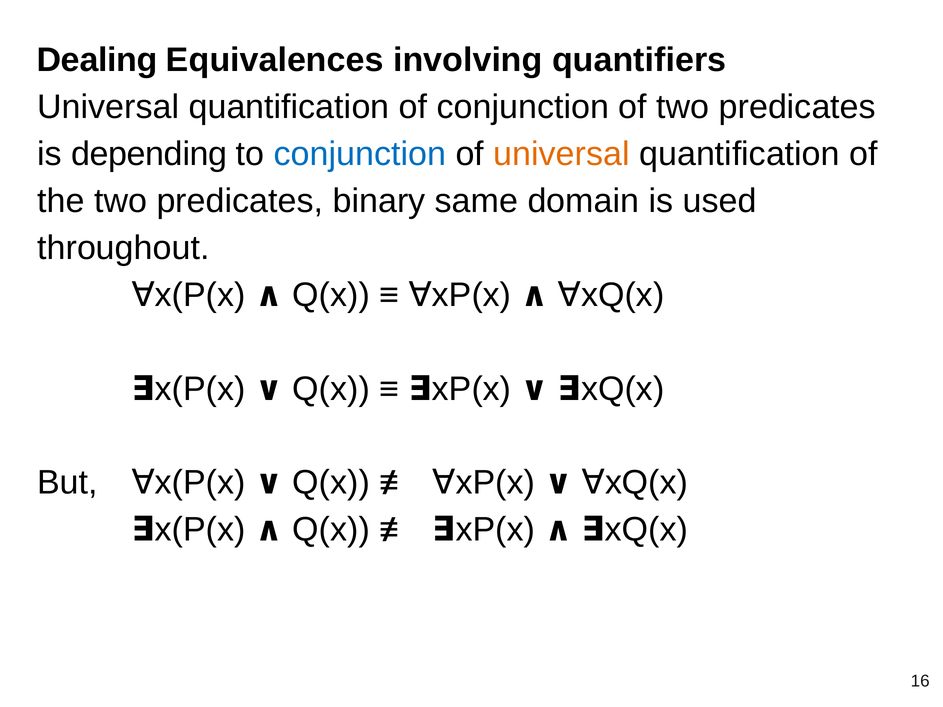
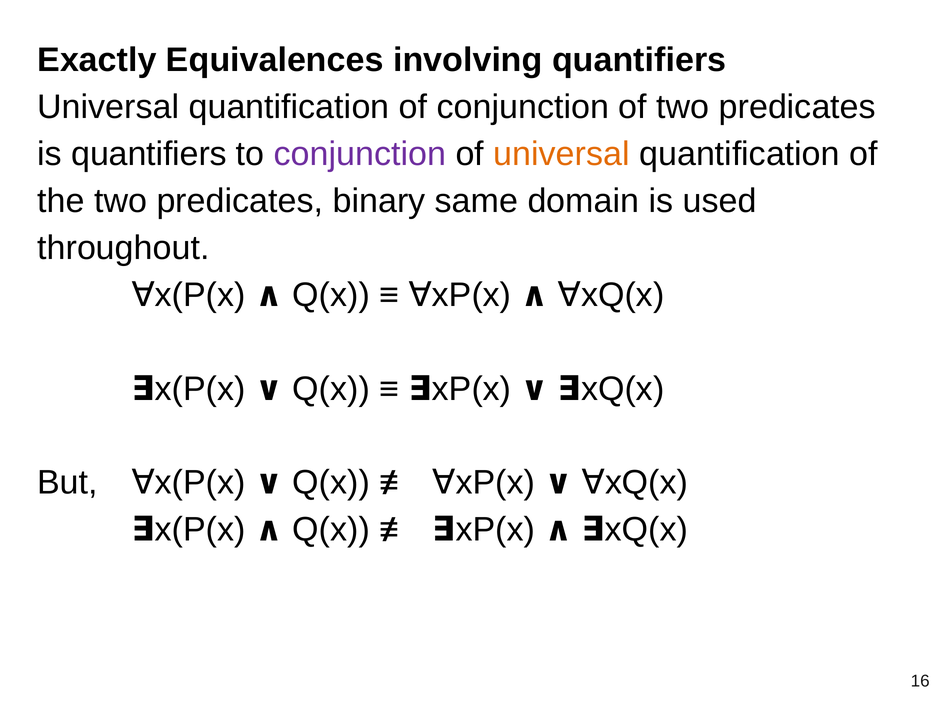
Dealing: Dealing -> Exactly
is depending: depending -> quantifiers
conjunction at (360, 154) colour: blue -> purple
